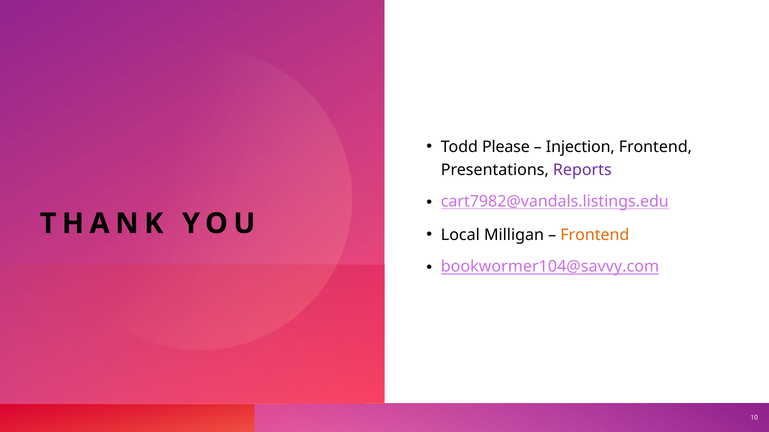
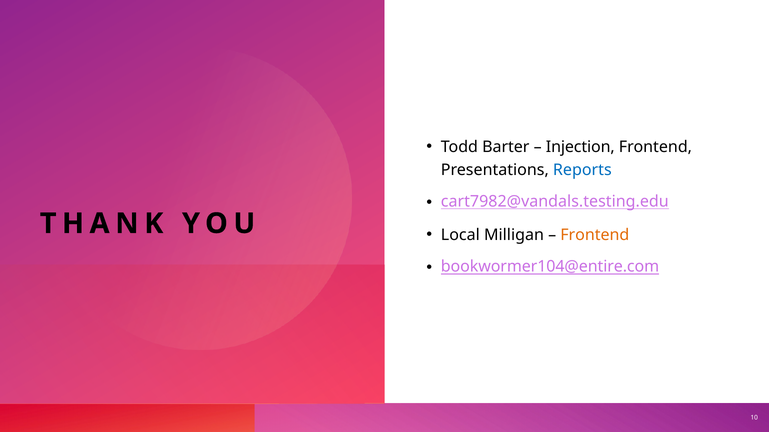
Please: Please -> Barter
Reports colour: purple -> blue
cart7982@vandals.listings.edu: cart7982@vandals.listings.edu -> cart7982@vandals.testing.edu
bookwormer104@savvy.com: bookwormer104@savvy.com -> bookwormer104@entire.com
